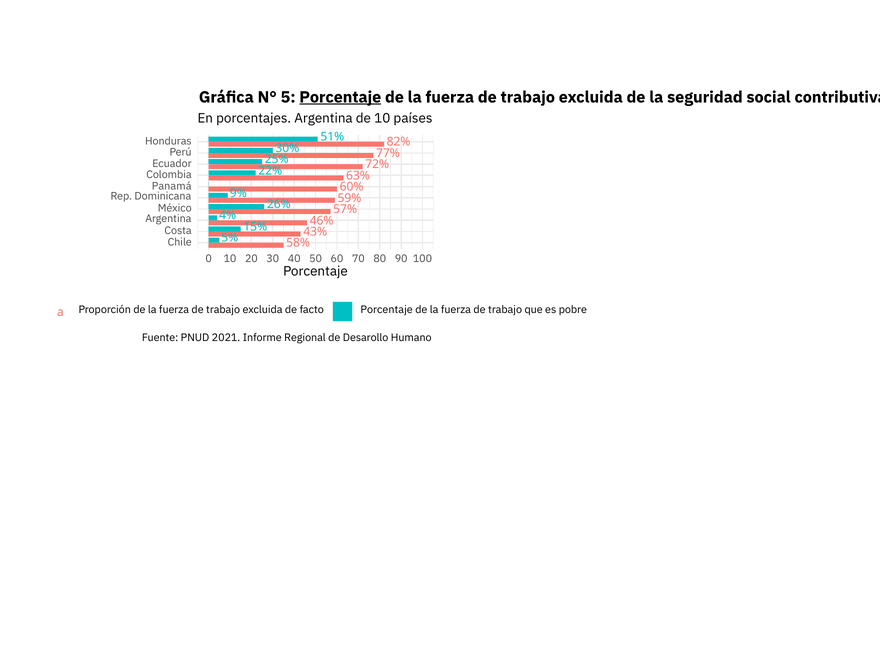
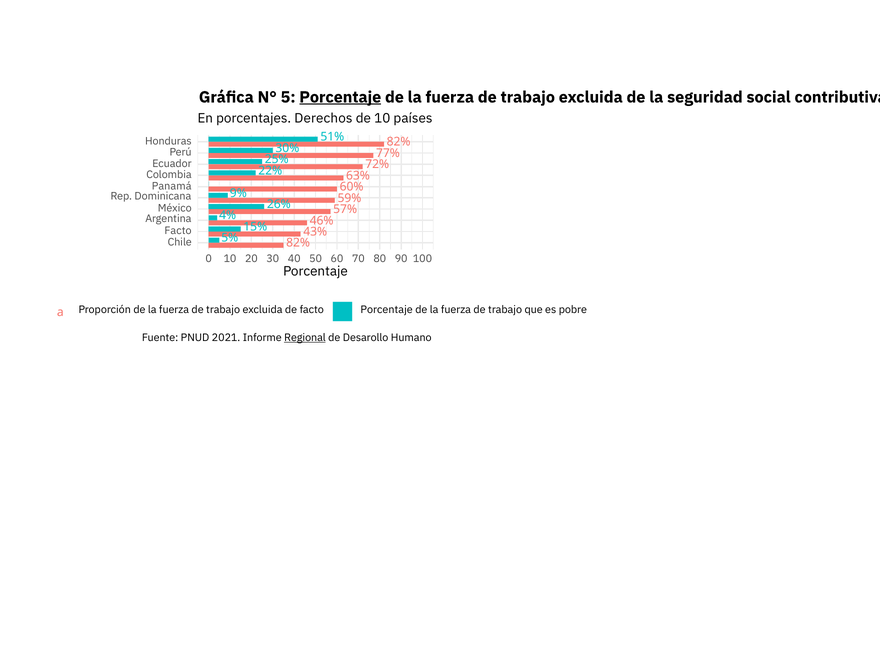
porcentajes Argentina: Argentina -> Derechos
Costa at (178, 231): Costa -> Facto
58% at (298, 243): 58% -> 82%
Regional underline: none -> present
